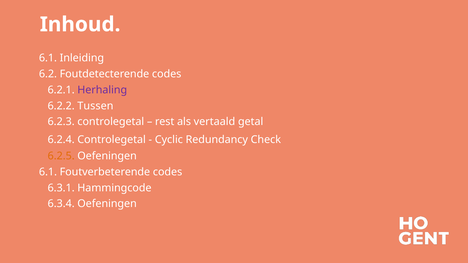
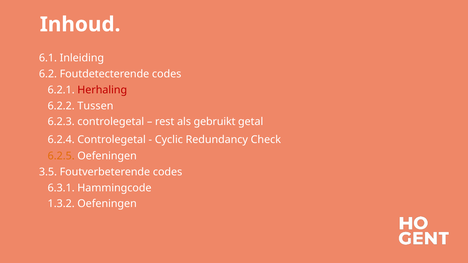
Herhaling colour: purple -> red
vertaald: vertaald -> gebruikt
6.1 at (48, 172): 6.1 -> 3.5
6.3.4: 6.3.4 -> 1.3.2
